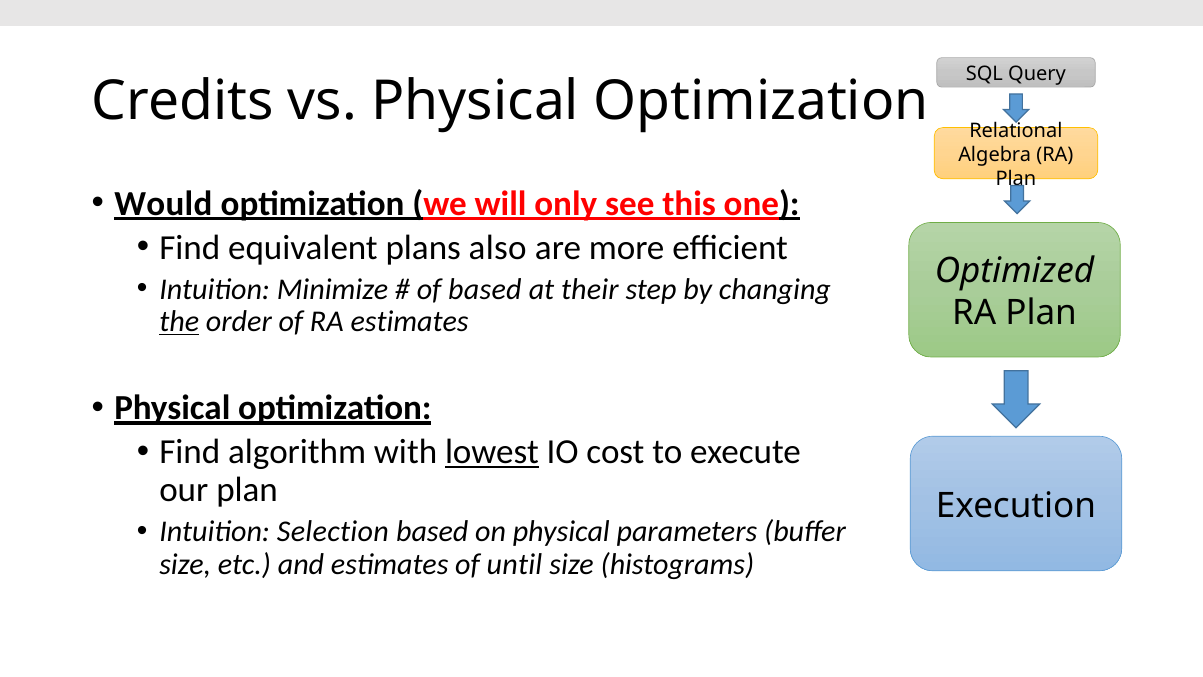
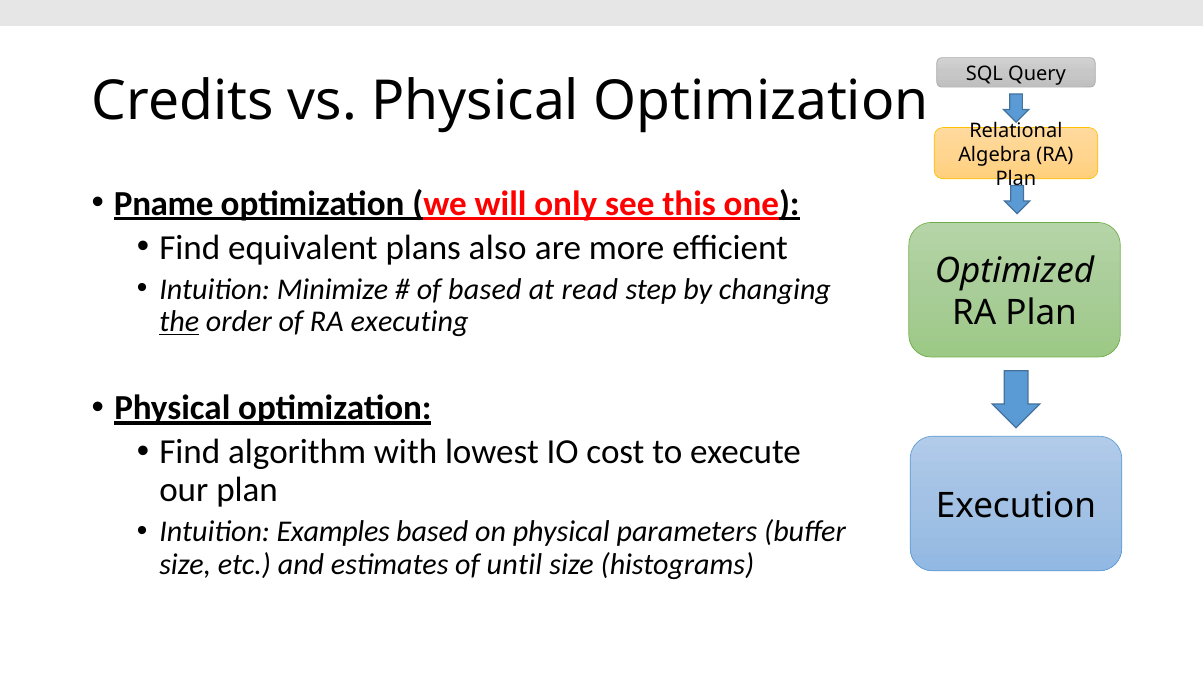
Would: Would -> Pname
their: their -> read
RA estimates: estimates -> executing
lowest underline: present -> none
Selection: Selection -> Examples
